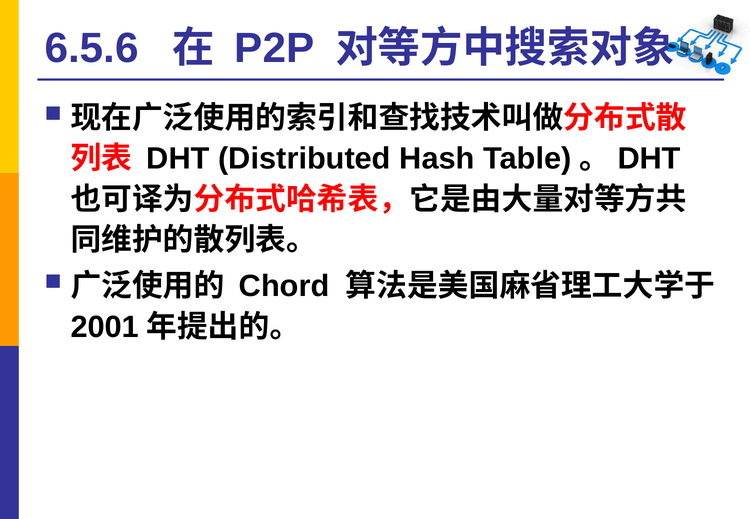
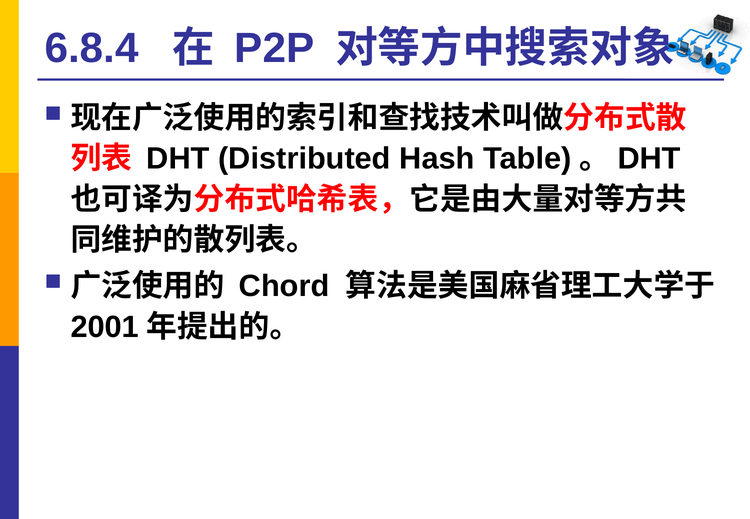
6.5.6: 6.5.6 -> 6.8.4
